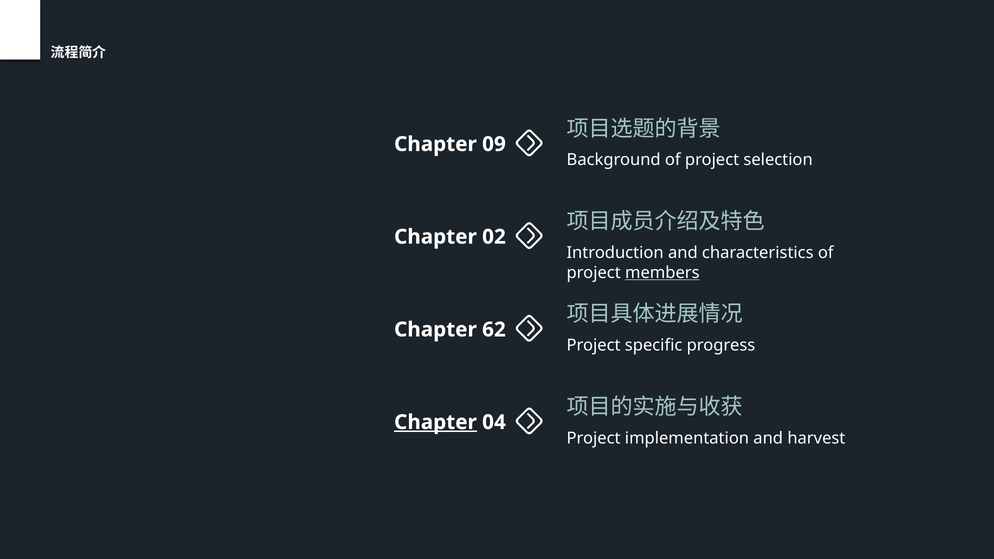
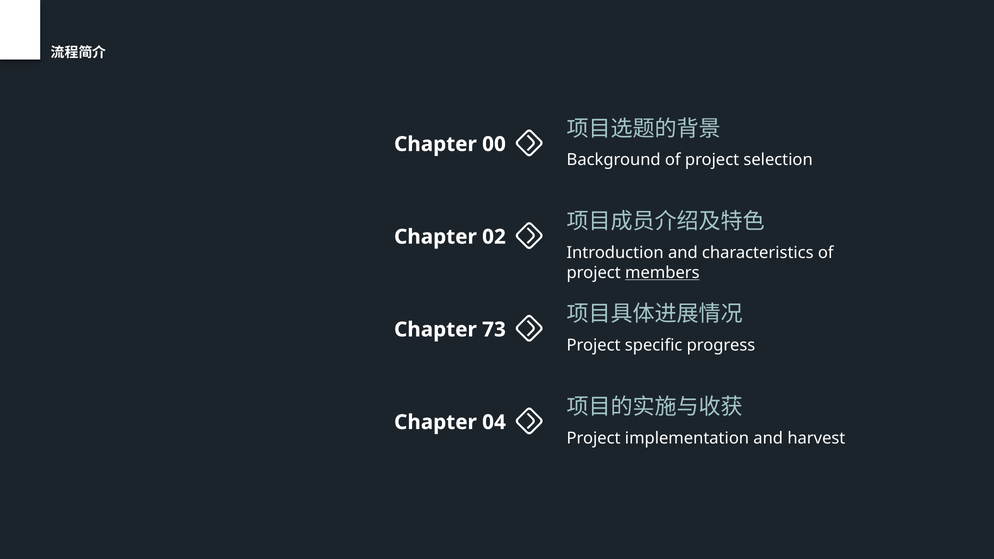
09: 09 -> 00
62: 62 -> 73
Chapter at (435, 422) underline: present -> none
